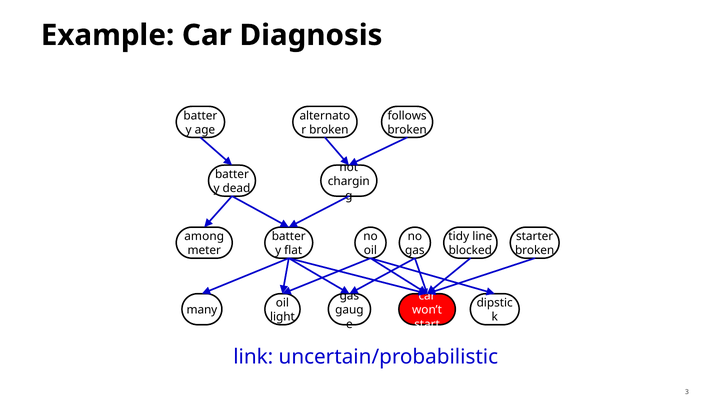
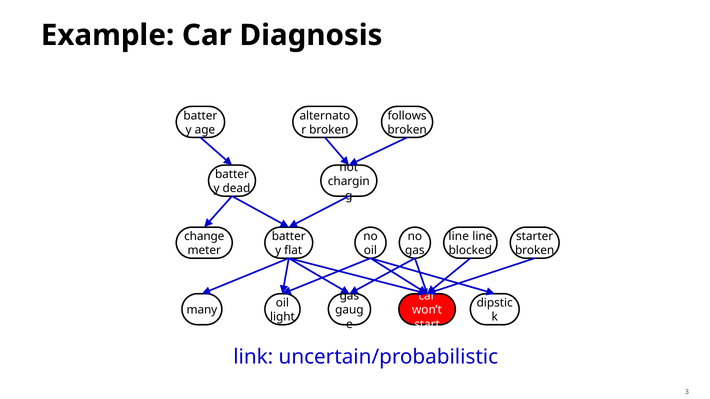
among: among -> change
tidy at (459, 237): tidy -> line
